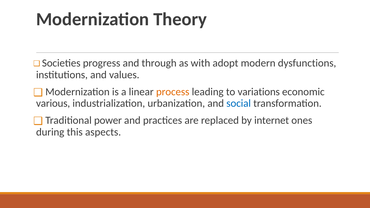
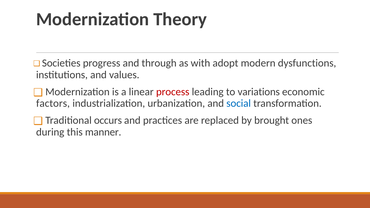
process colour: orange -> red
various: various -> factors
power: power -> occurs
internet: internet -> brought
aspects: aspects -> manner
